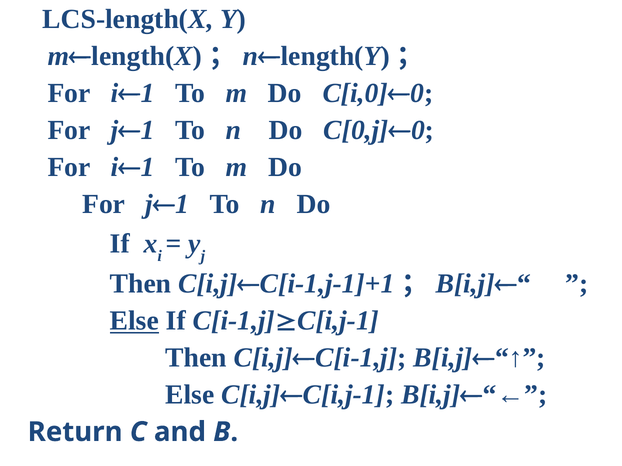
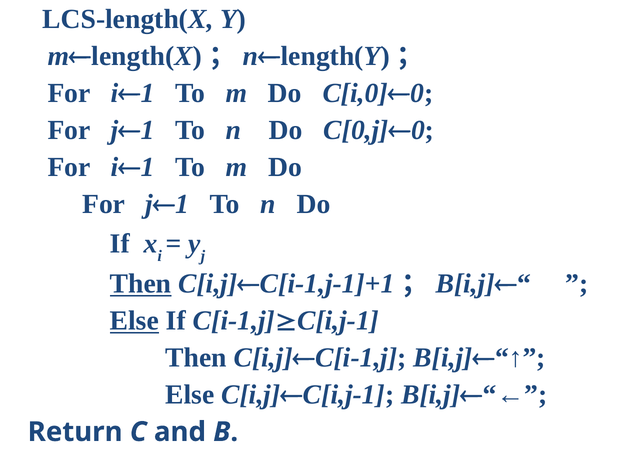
Then at (141, 284) underline: none -> present
